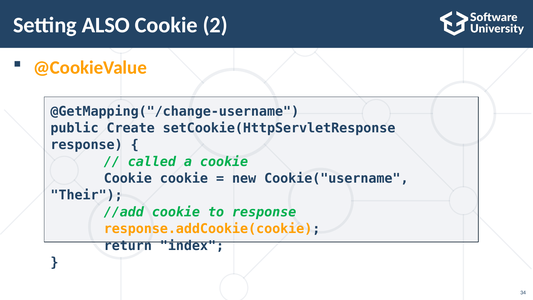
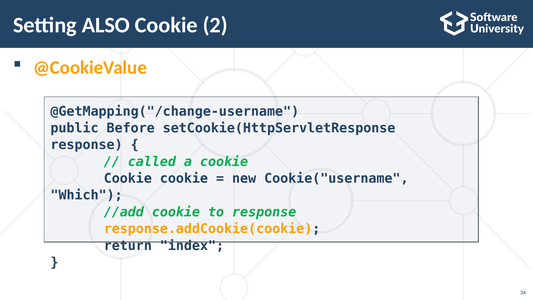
Create: Create -> Before
Their: Their -> Which
